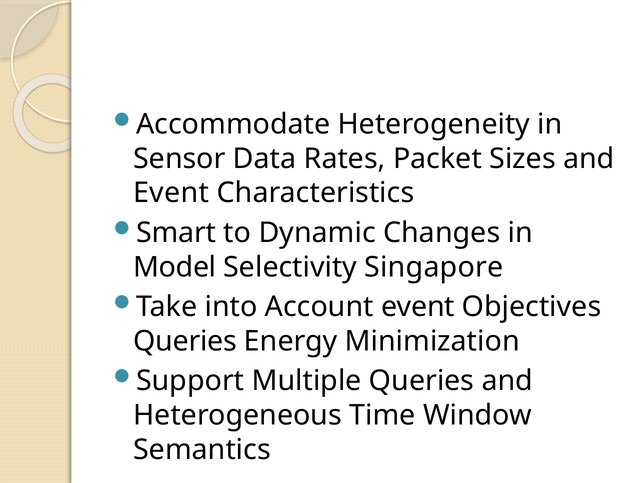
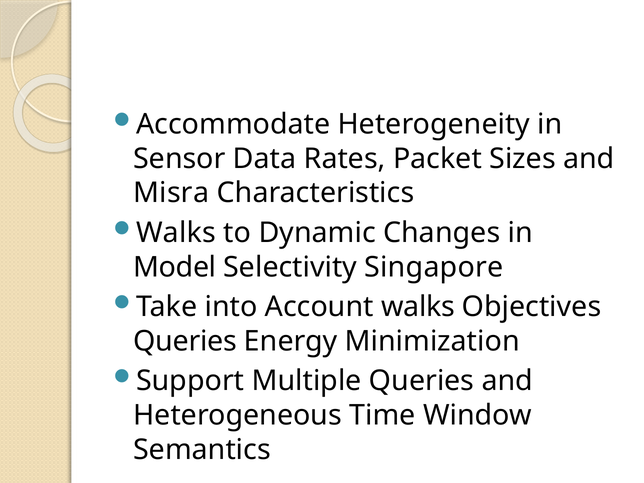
Event at (171, 193): Event -> Misra
Smart at (176, 233): Smart -> Walks
Account event: event -> walks
